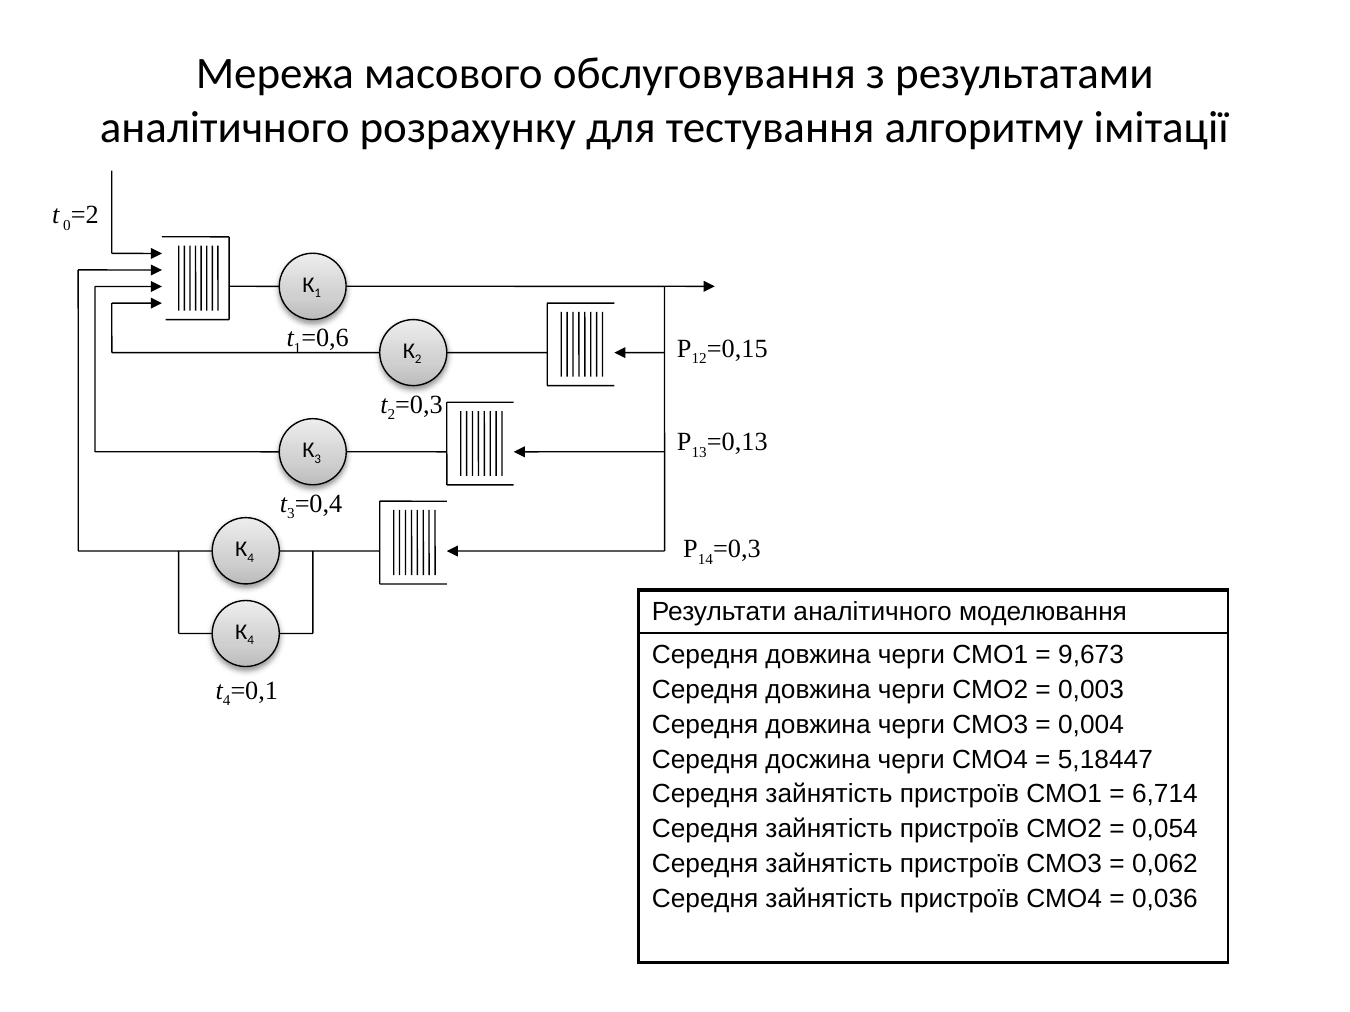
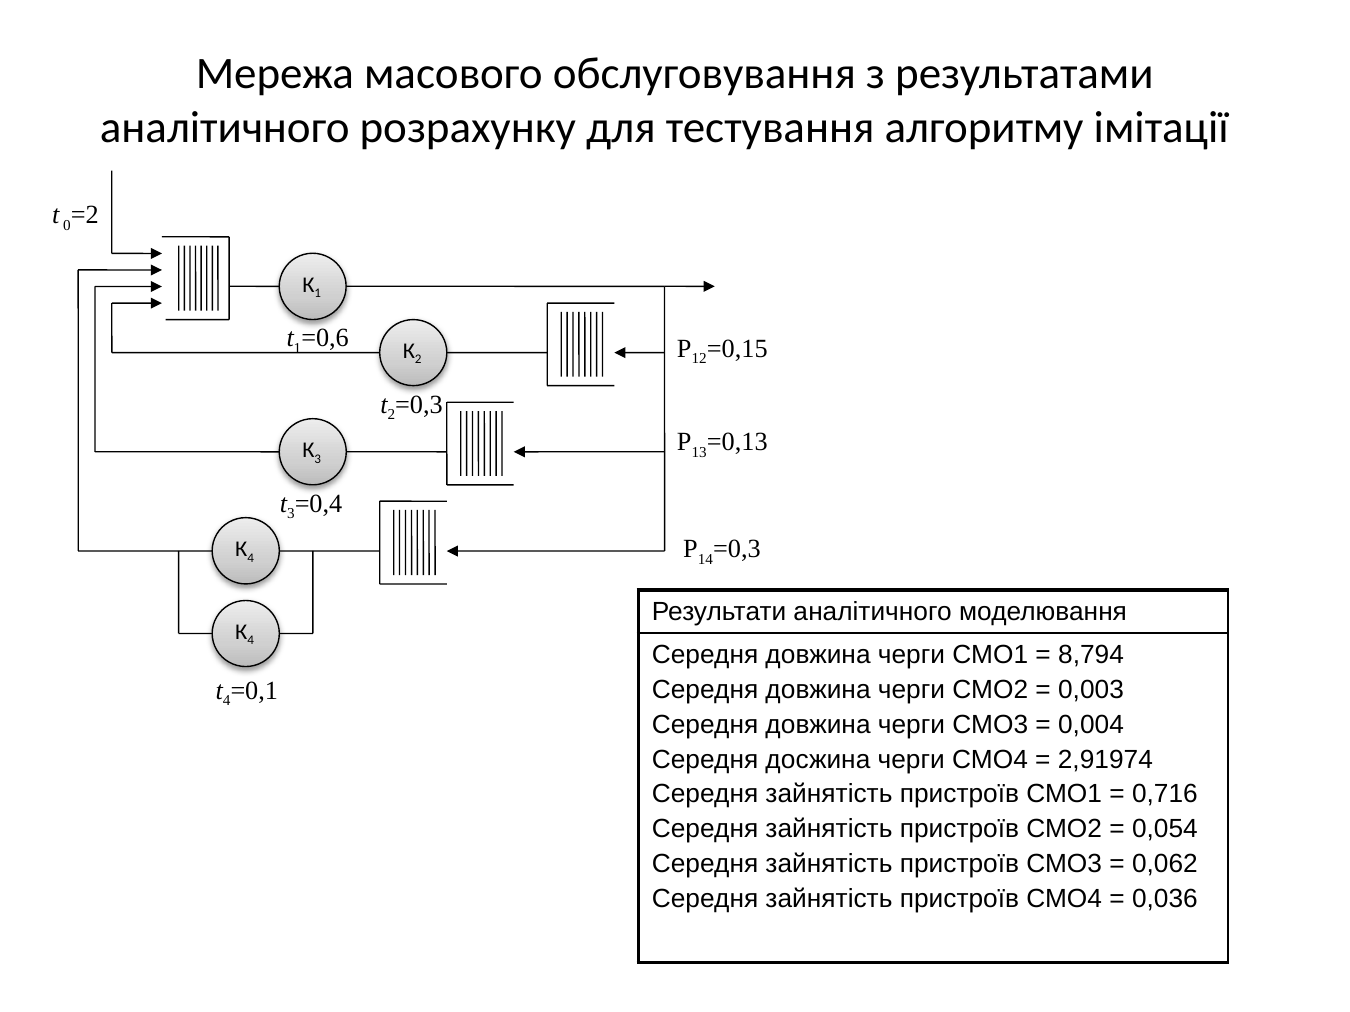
9,673: 9,673 -> 8,794
5,18447: 5,18447 -> 2,91974
6,714: 6,714 -> 0,716
